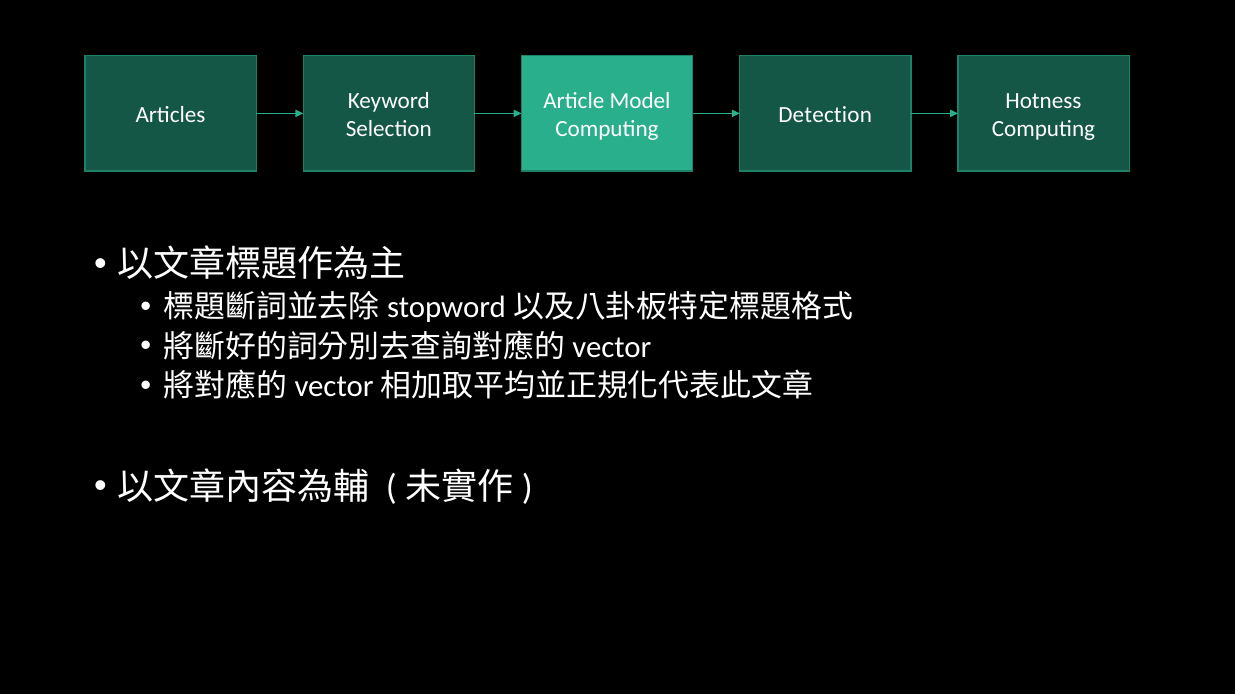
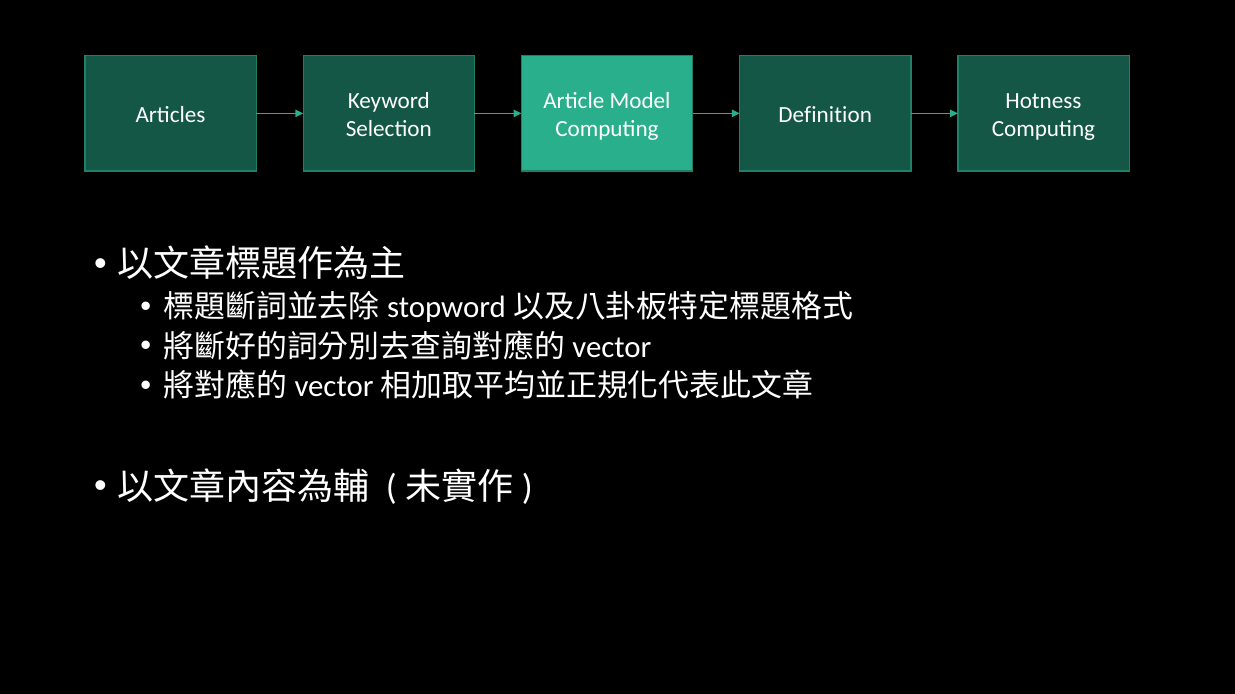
Detection: Detection -> Definition
